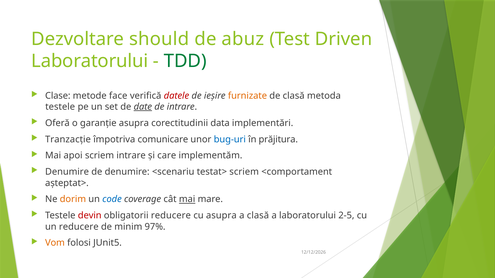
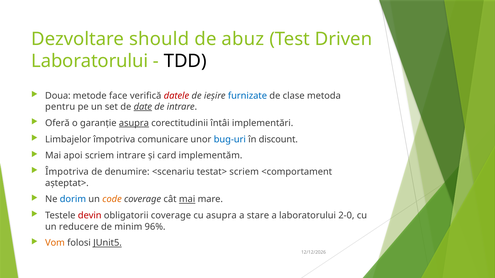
TDD colour: green -> black
Clase: Clase -> Doua
furnizate colour: orange -> blue
de clasă: clasă -> clase
testele at (60, 107): testele -> pentru
asupra at (134, 123) underline: none -> present
data: data -> întâi
Tranzacție: Tranzacție -> Limbajelor
prăjitura: prăjitura -> discount
care: care -> card
Denumire at (67, 172): Denumire -> Împotriva
dorim colour: orange -> blue
code colour: blue -> orange
obligatorii reducere: reducere -> coverage
a clasă: clasă -> stare
2-5: 2-5 -> 2-0
97%: 97% -> 96%
JUnit5 underline: none -> present
